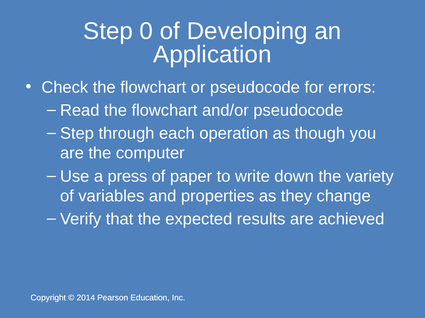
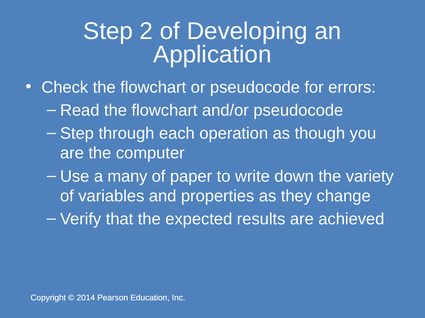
0: 0 -> 2
press: press -> many
